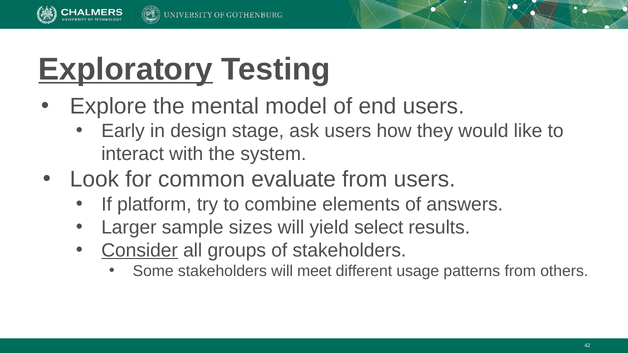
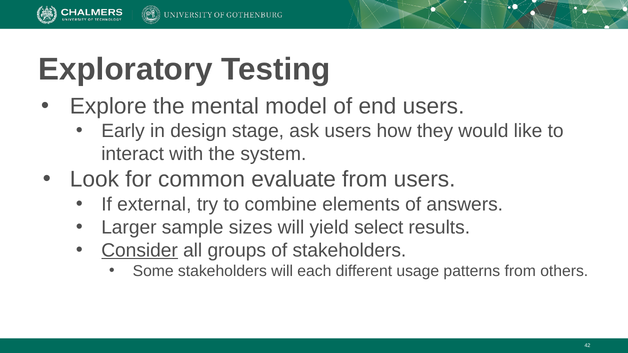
Exploratory underline: present -> none
platform: platform -> external
meet: meet -> each
